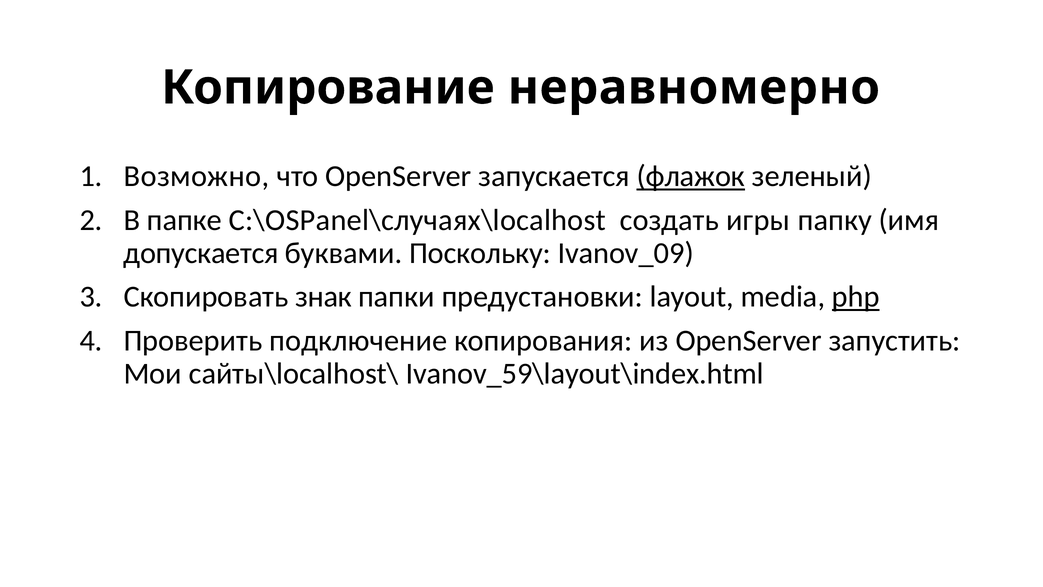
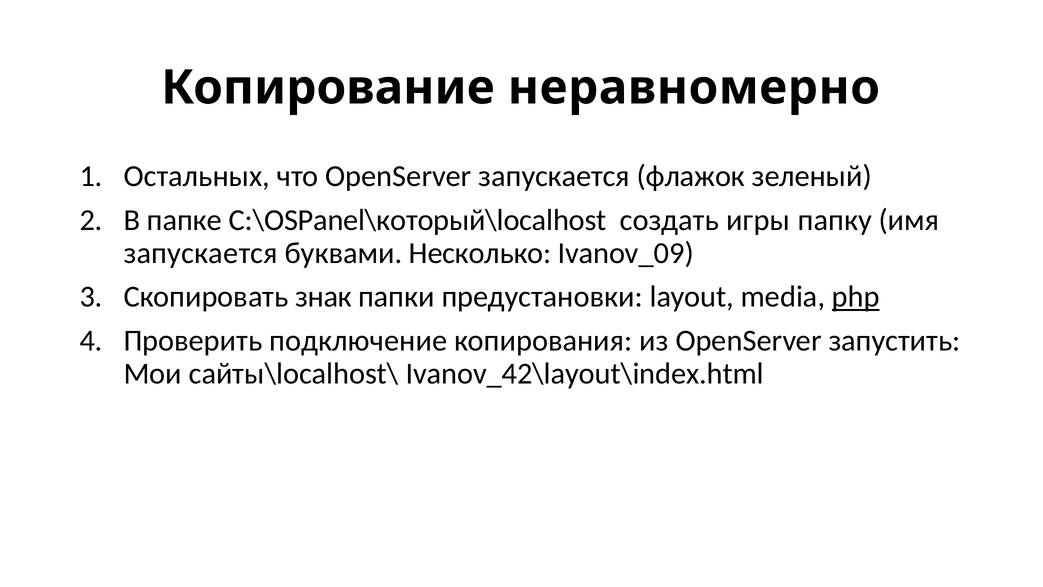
Возможно: Возможно -> Остальных
флажок underline: present -> none
C:\OSPanel\случаях\localhost: C:\OSPanel\случаях\localhost -> C:\OSPanel\который\localhost
допускается at (201, 253): допускается -> запускается
Поскольку: Поскольку -> Несколько
Ivanov_59\layout\index.html: Ivanov_59\layout\index.html -> Ivanov_42\layout\index.html
